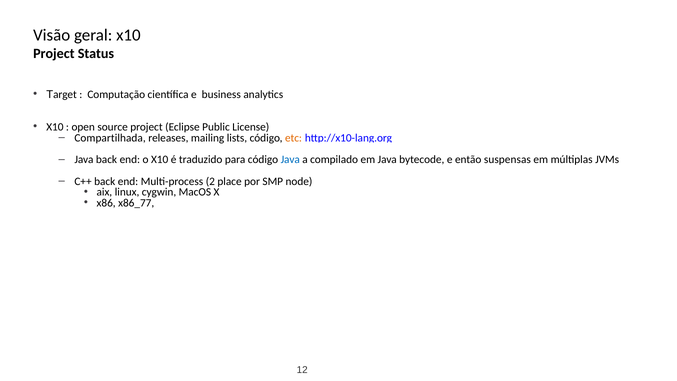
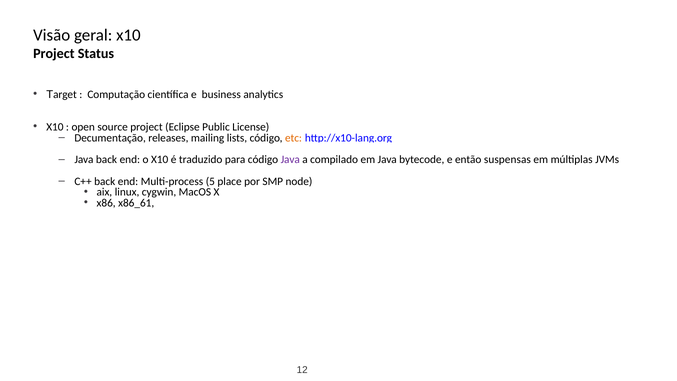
Compartilhada: Compartilhada -> Decumentação
Java at (290, 160) colour: blue -> purple
2: 2 -> 5
x86_77: x86_77 -> x86_61
